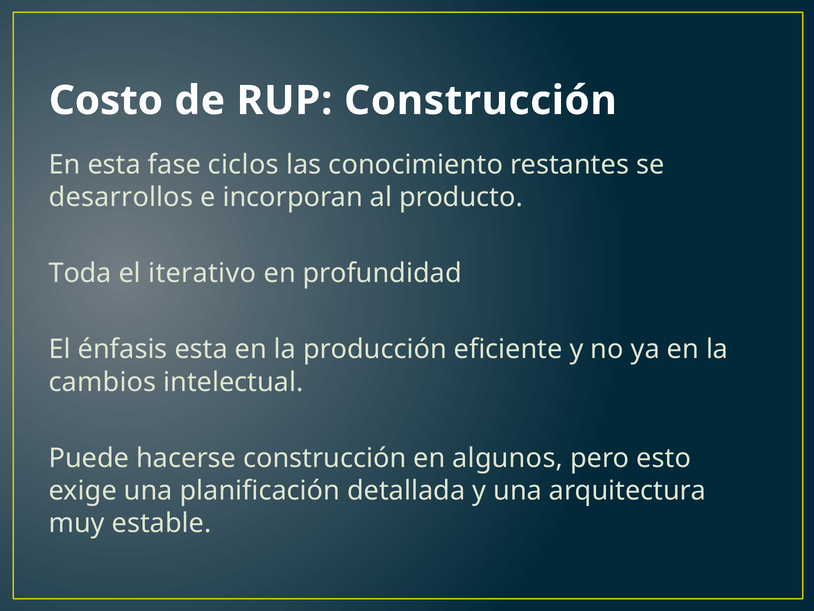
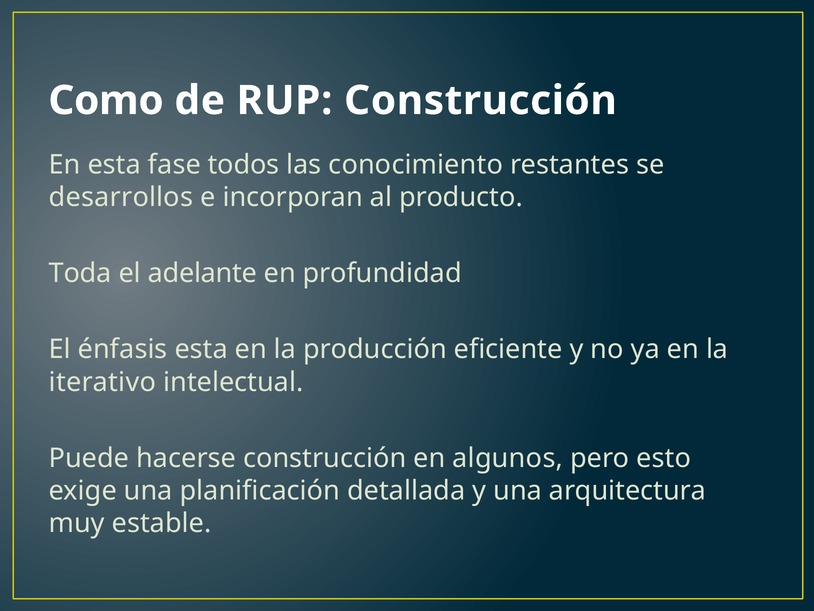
Costo: Costo -> Como
ciclos: ciclos -> todos
iterativo: iterativo -> adelante
cambios: cambios -> iterativo
